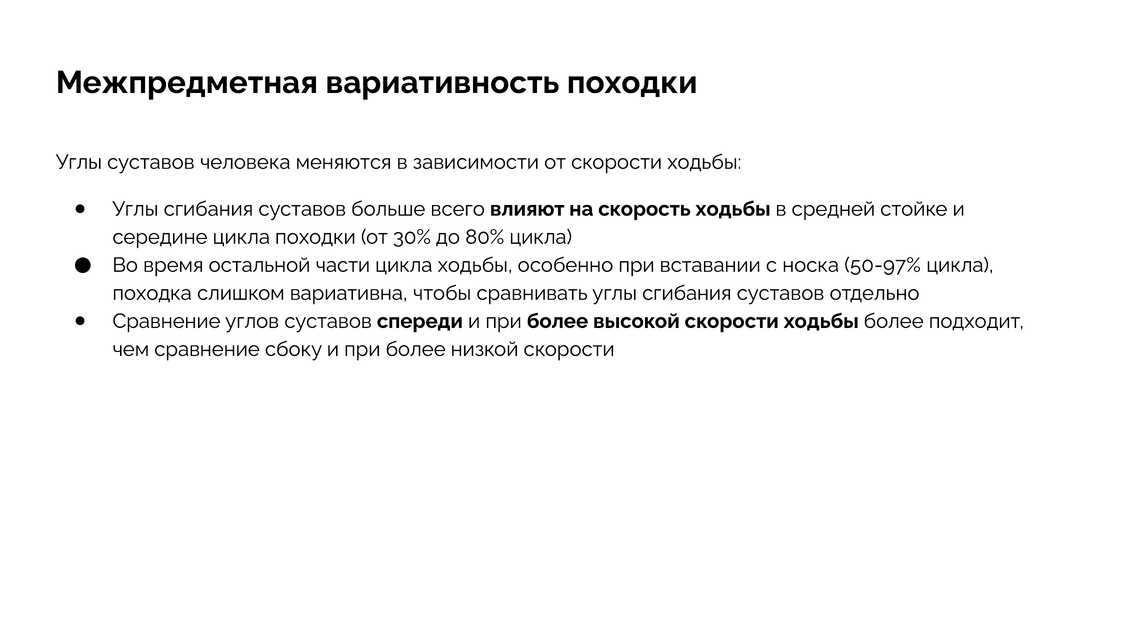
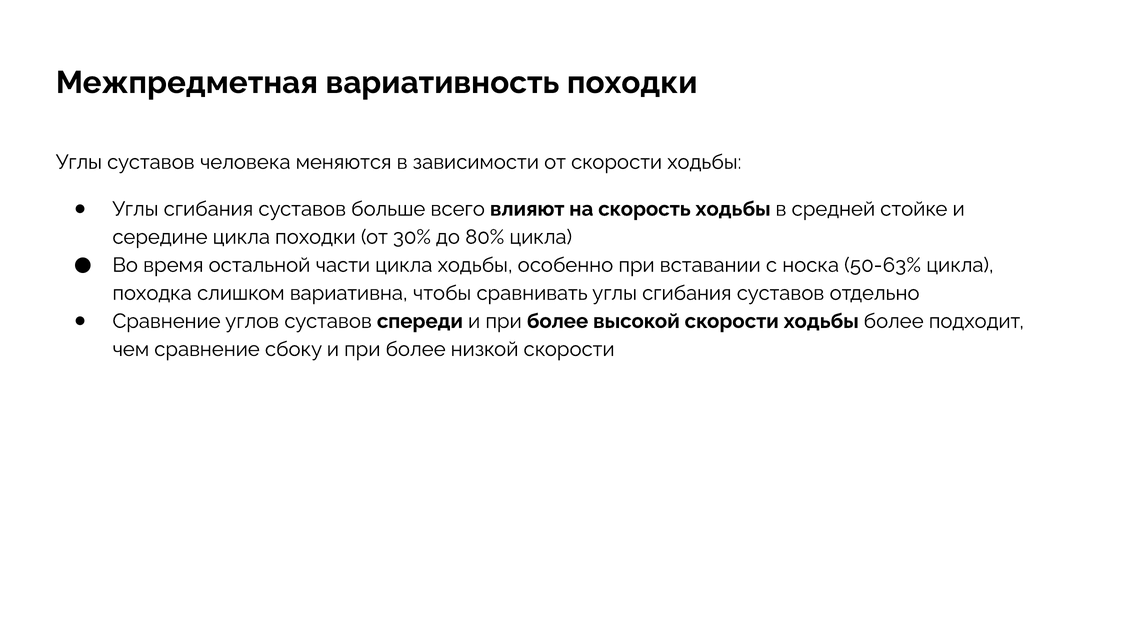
50-97%: 50-97% -> 50-63%
